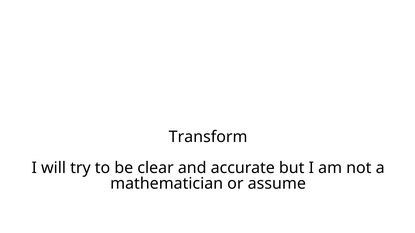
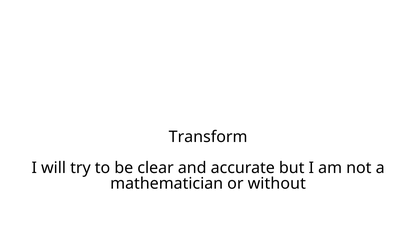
assume: assume -> without
